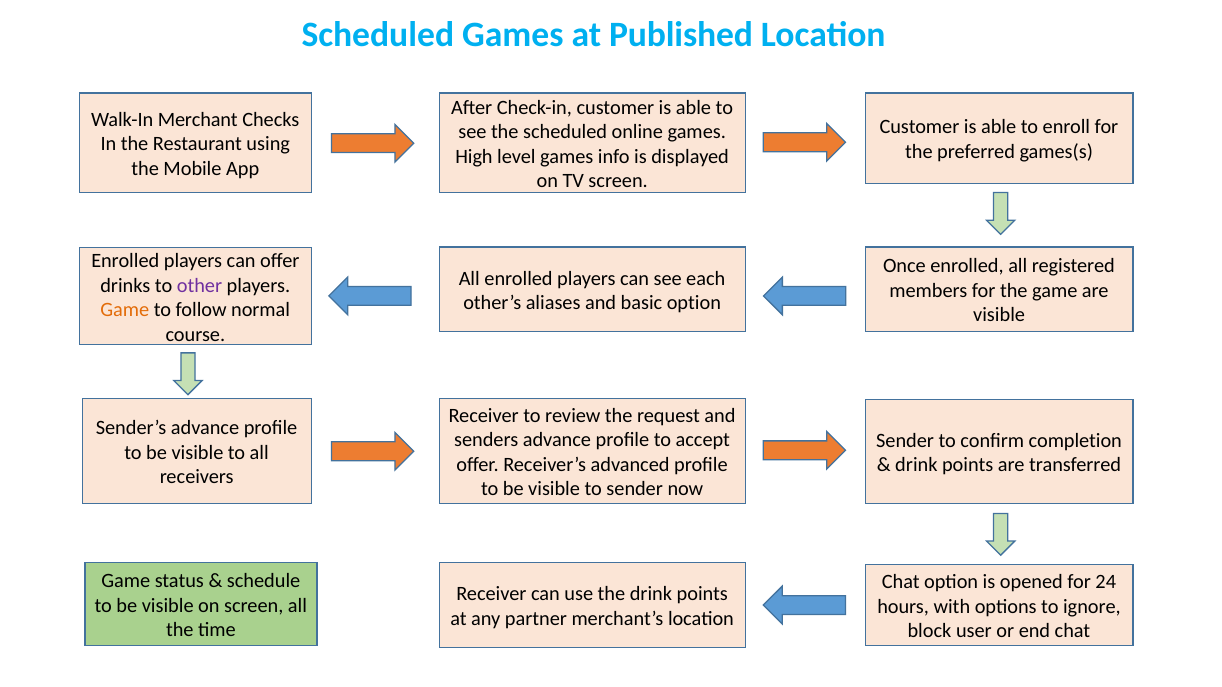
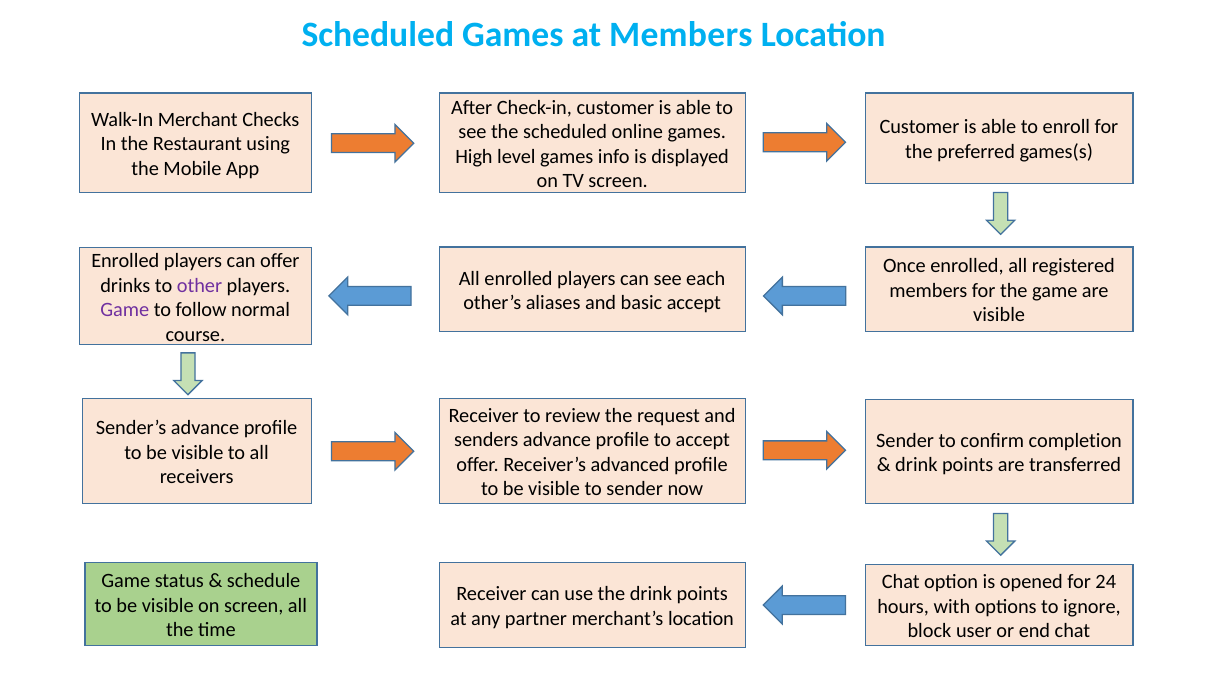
at Published: Published -> Members
basic option: option -> accept
Game at (125, 310) colour: orange -> purple
